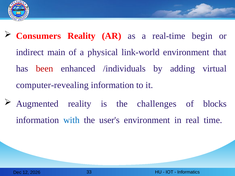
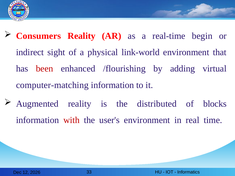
main: main -> sight
/individuals: /individuals -> /flourishing
computer-revealing: computer-revealing -> computer-matching
challenges: challenges -> distributed
with colour: blue -> red
